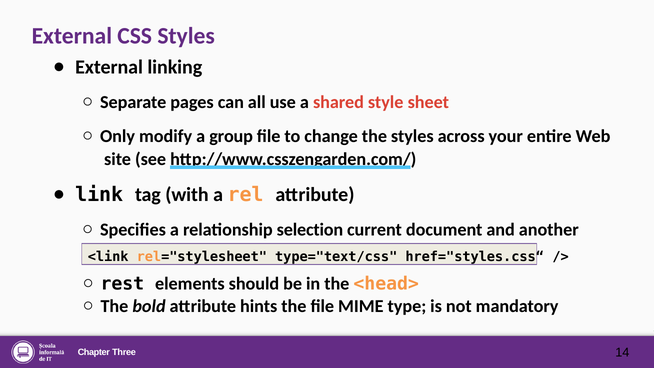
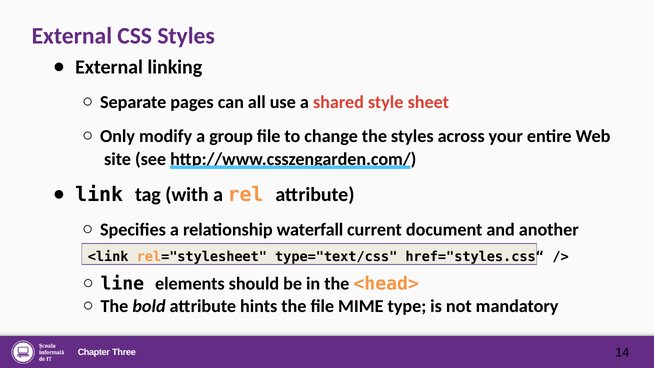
selection: selection -> waterfall
rest: rest -> line
